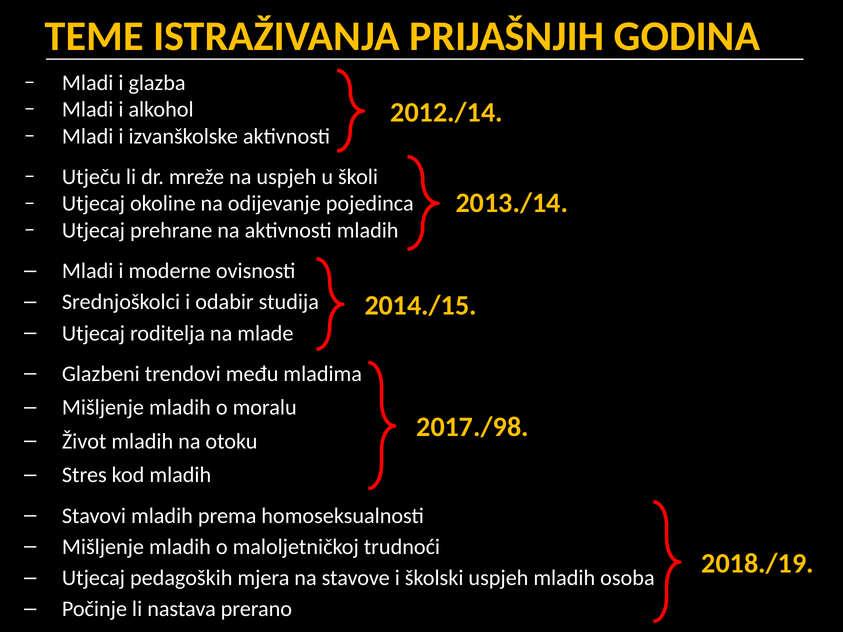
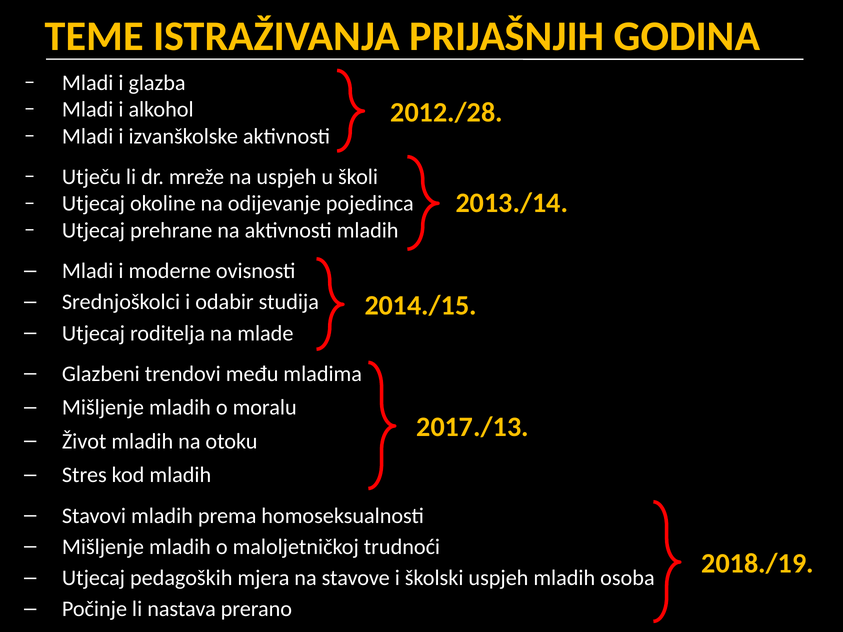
2012./14: 2012./14 -> 2012./28
2017./98: 2017./98 -> 2017./13
